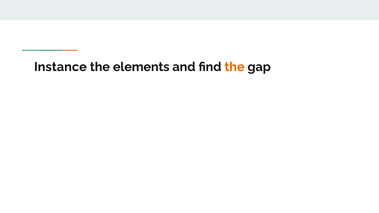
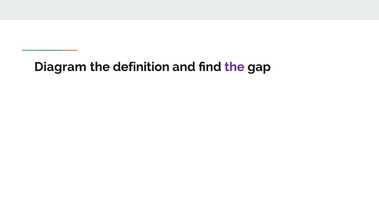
Instance: Instance -> Diagram
elements: elements -> definition
the at (234, 67) colour: orange -> purple
